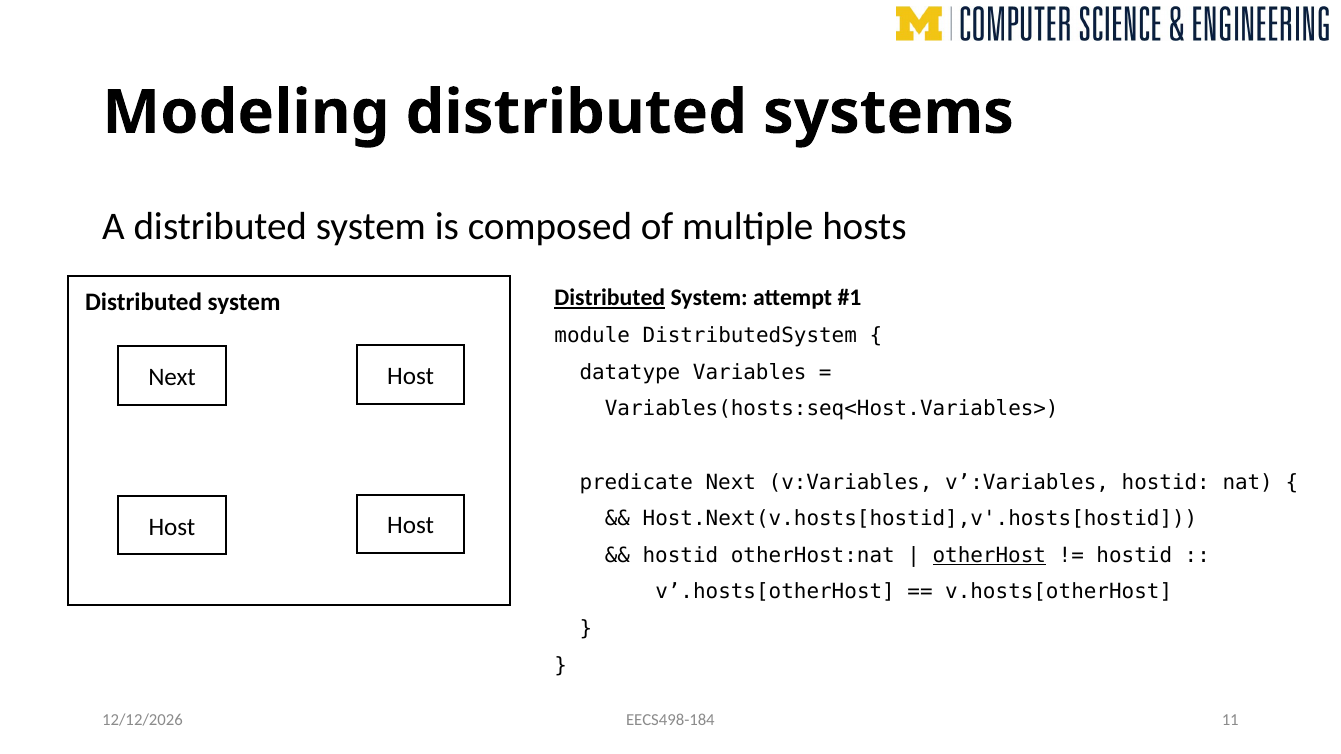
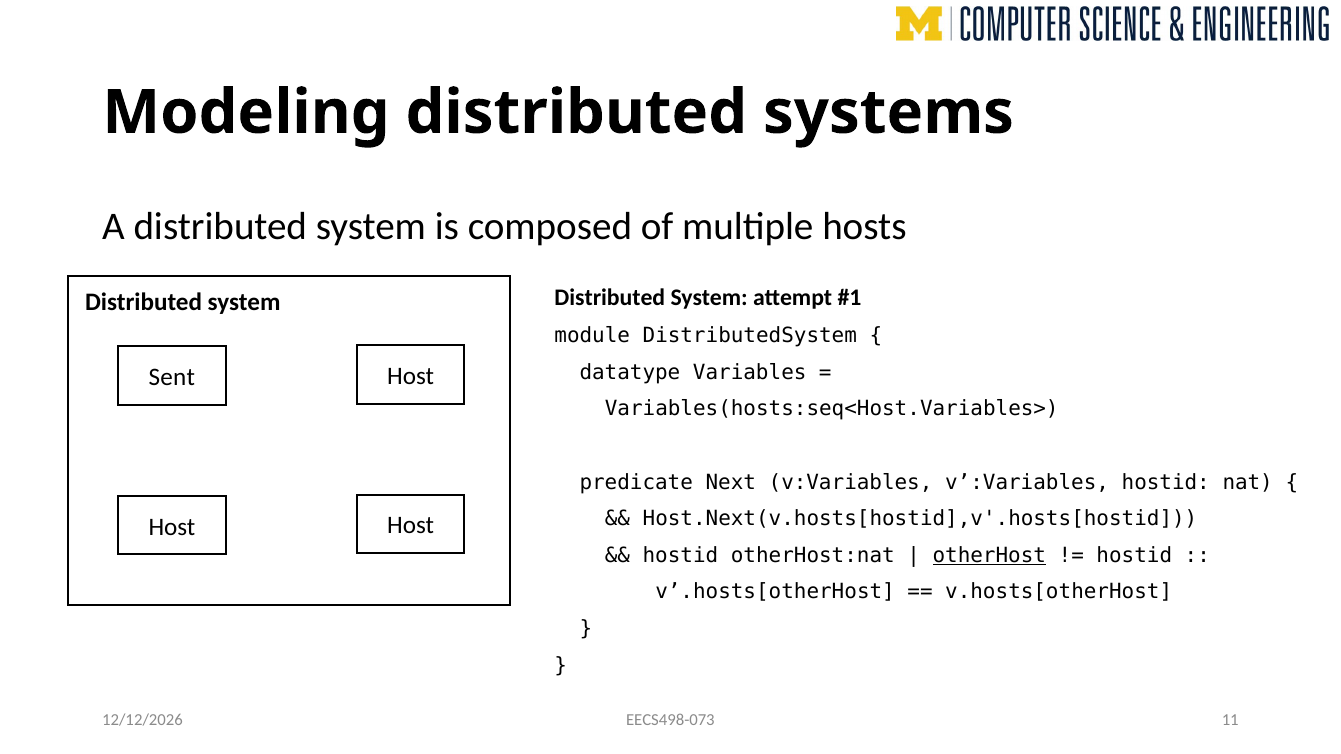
Distributed at (610, 298) underline: present -> none
Next at (172, 377): Next -> Sent
EECS498-184: EECS498-184 -> EECS498-073
